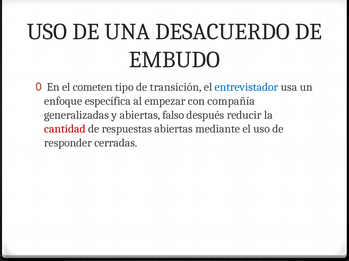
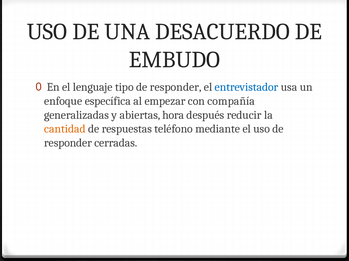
cometen: cometen -> lenguaje
tipo de transición: transición -> responder
falso: falso -> hora
cantidad colour: red -> orange
respuestas abiertas: abiertas -> teléfono
